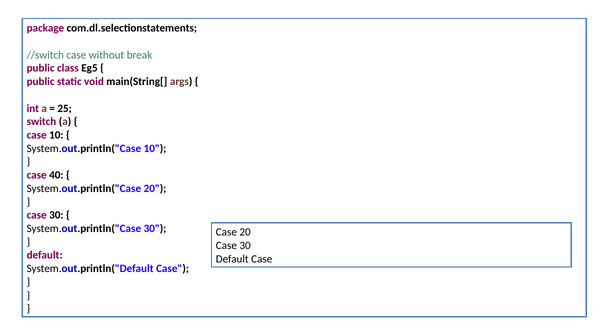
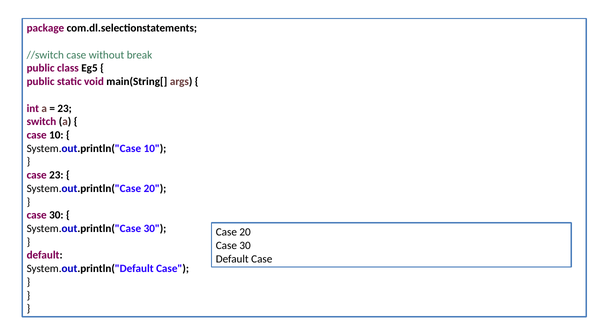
25 at (65, 108): 25 -> 23
case 40: 40 -> 23
